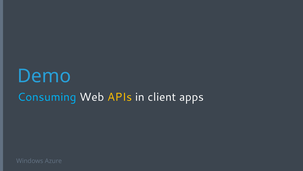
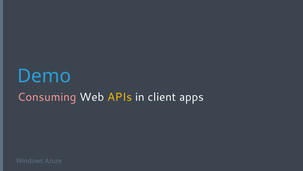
Consuming colour: light blue -> pink
